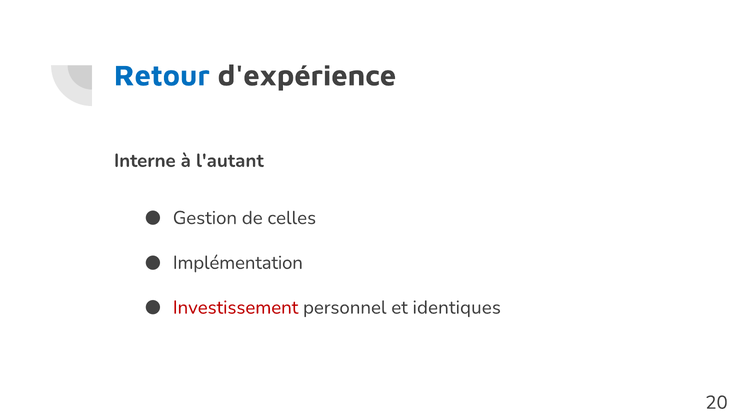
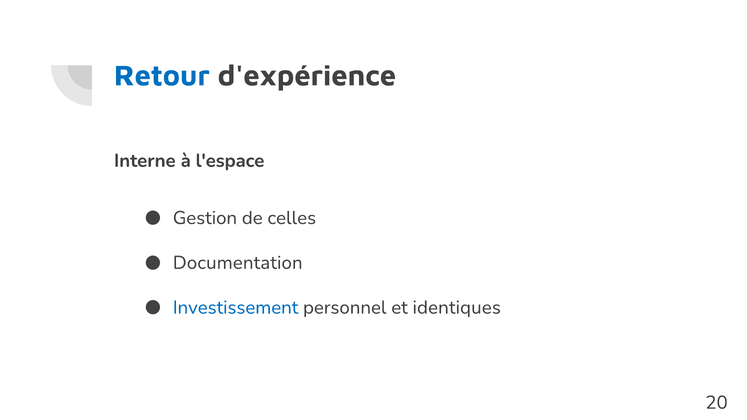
l'autant: l'autant -> l'espace
Implémentation: Implémentation -> Documentation
Investissement colour: red -> blue
